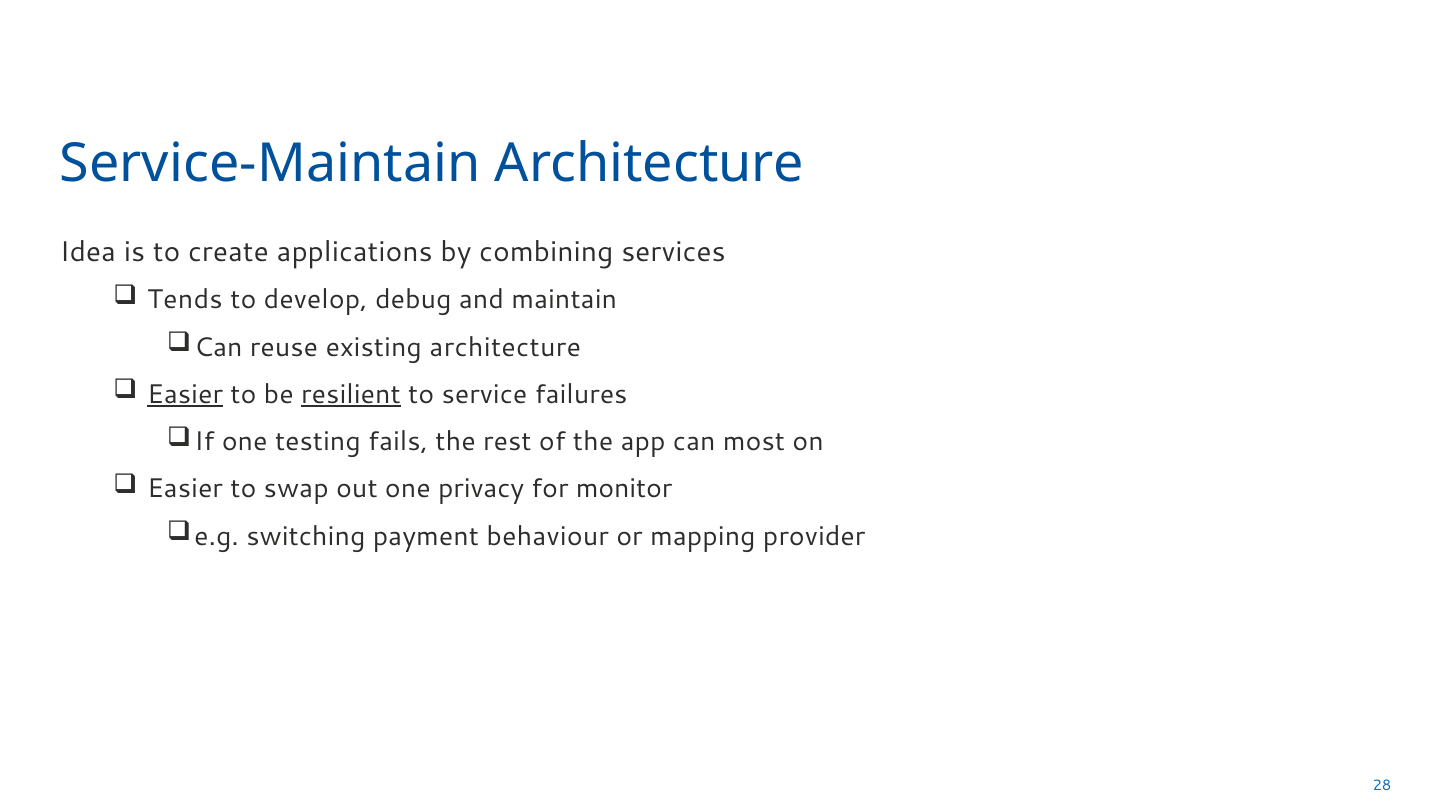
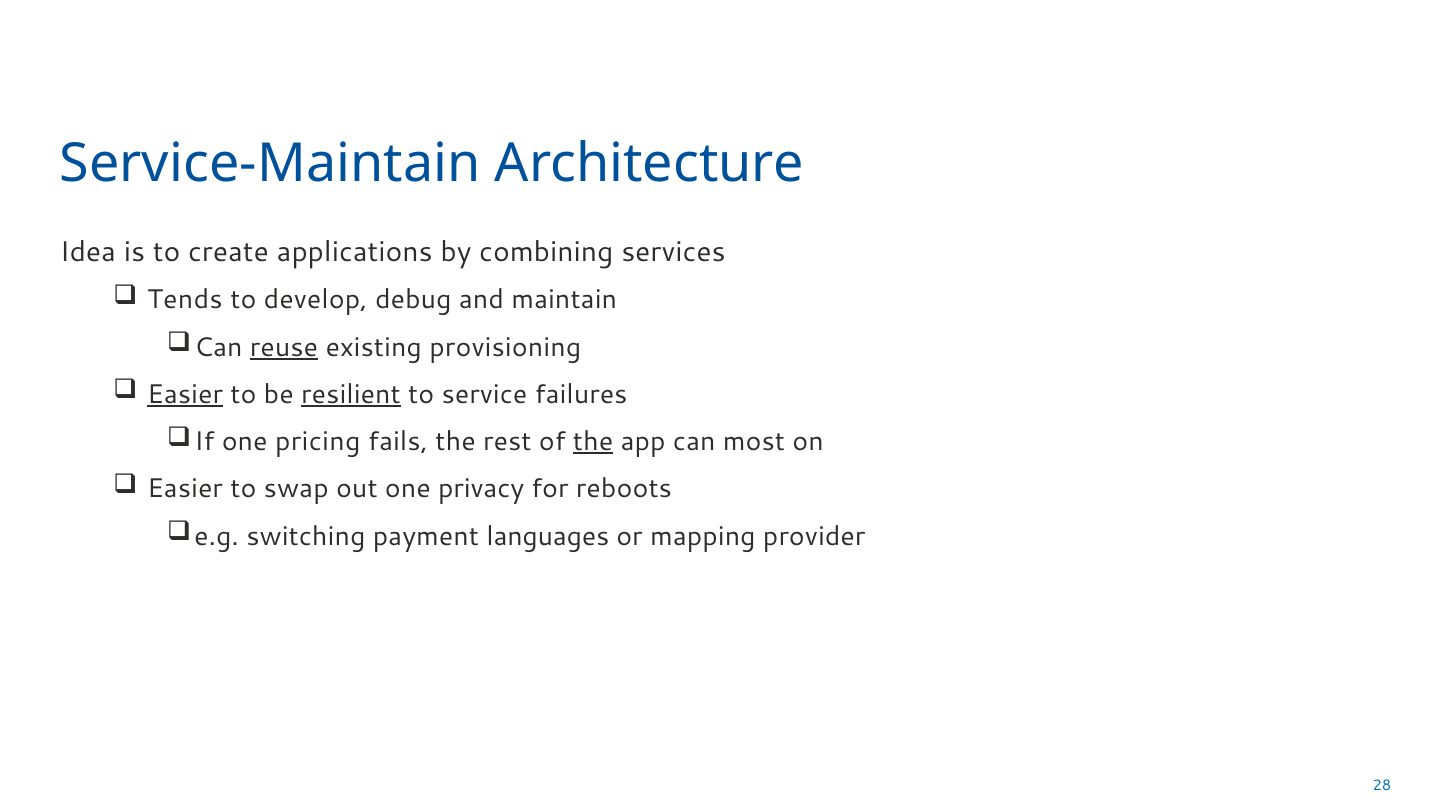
reuse underline: none -> present
existing architecture: architecture -> provisioning
testing: testing -> pricing
the at (593, 442) underline: none -> present
monitor: monitor -> reboots
behaviour: behaviour -> languages
